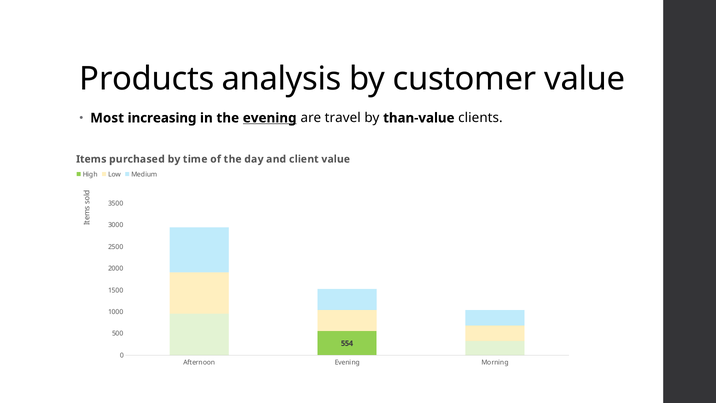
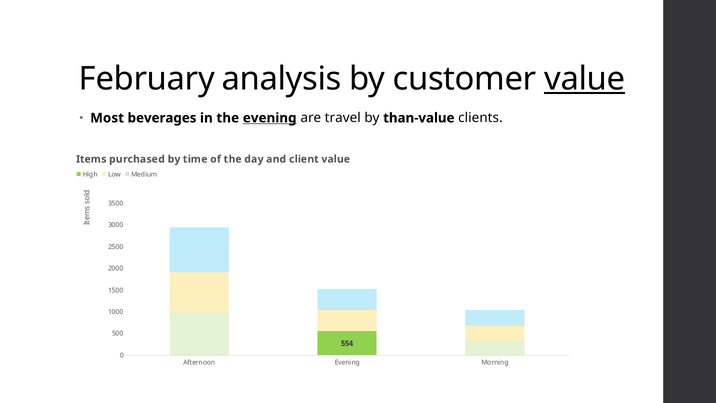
Products: Products -> February
value at (585, 79) underline: none -> present
increasing: increasing -> beverages
